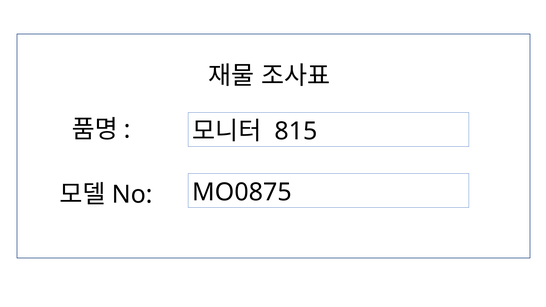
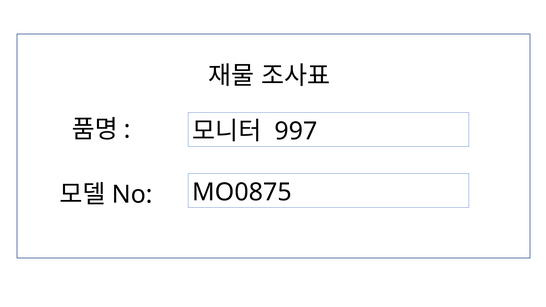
815: 815 -> 997
